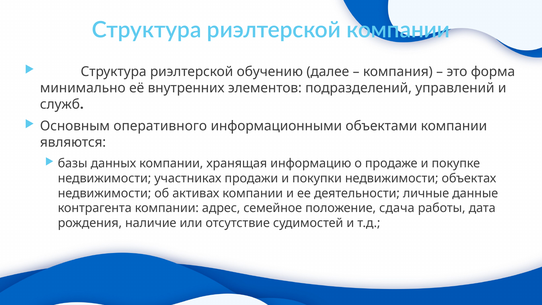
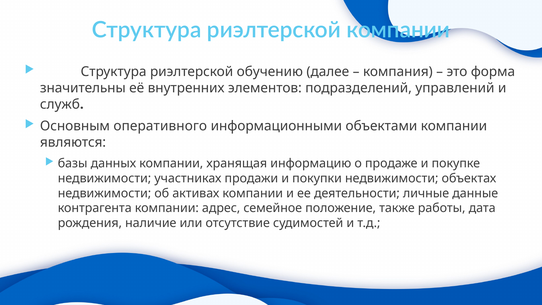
минимально: минимально -> значительны
сдача: сдача -> также
